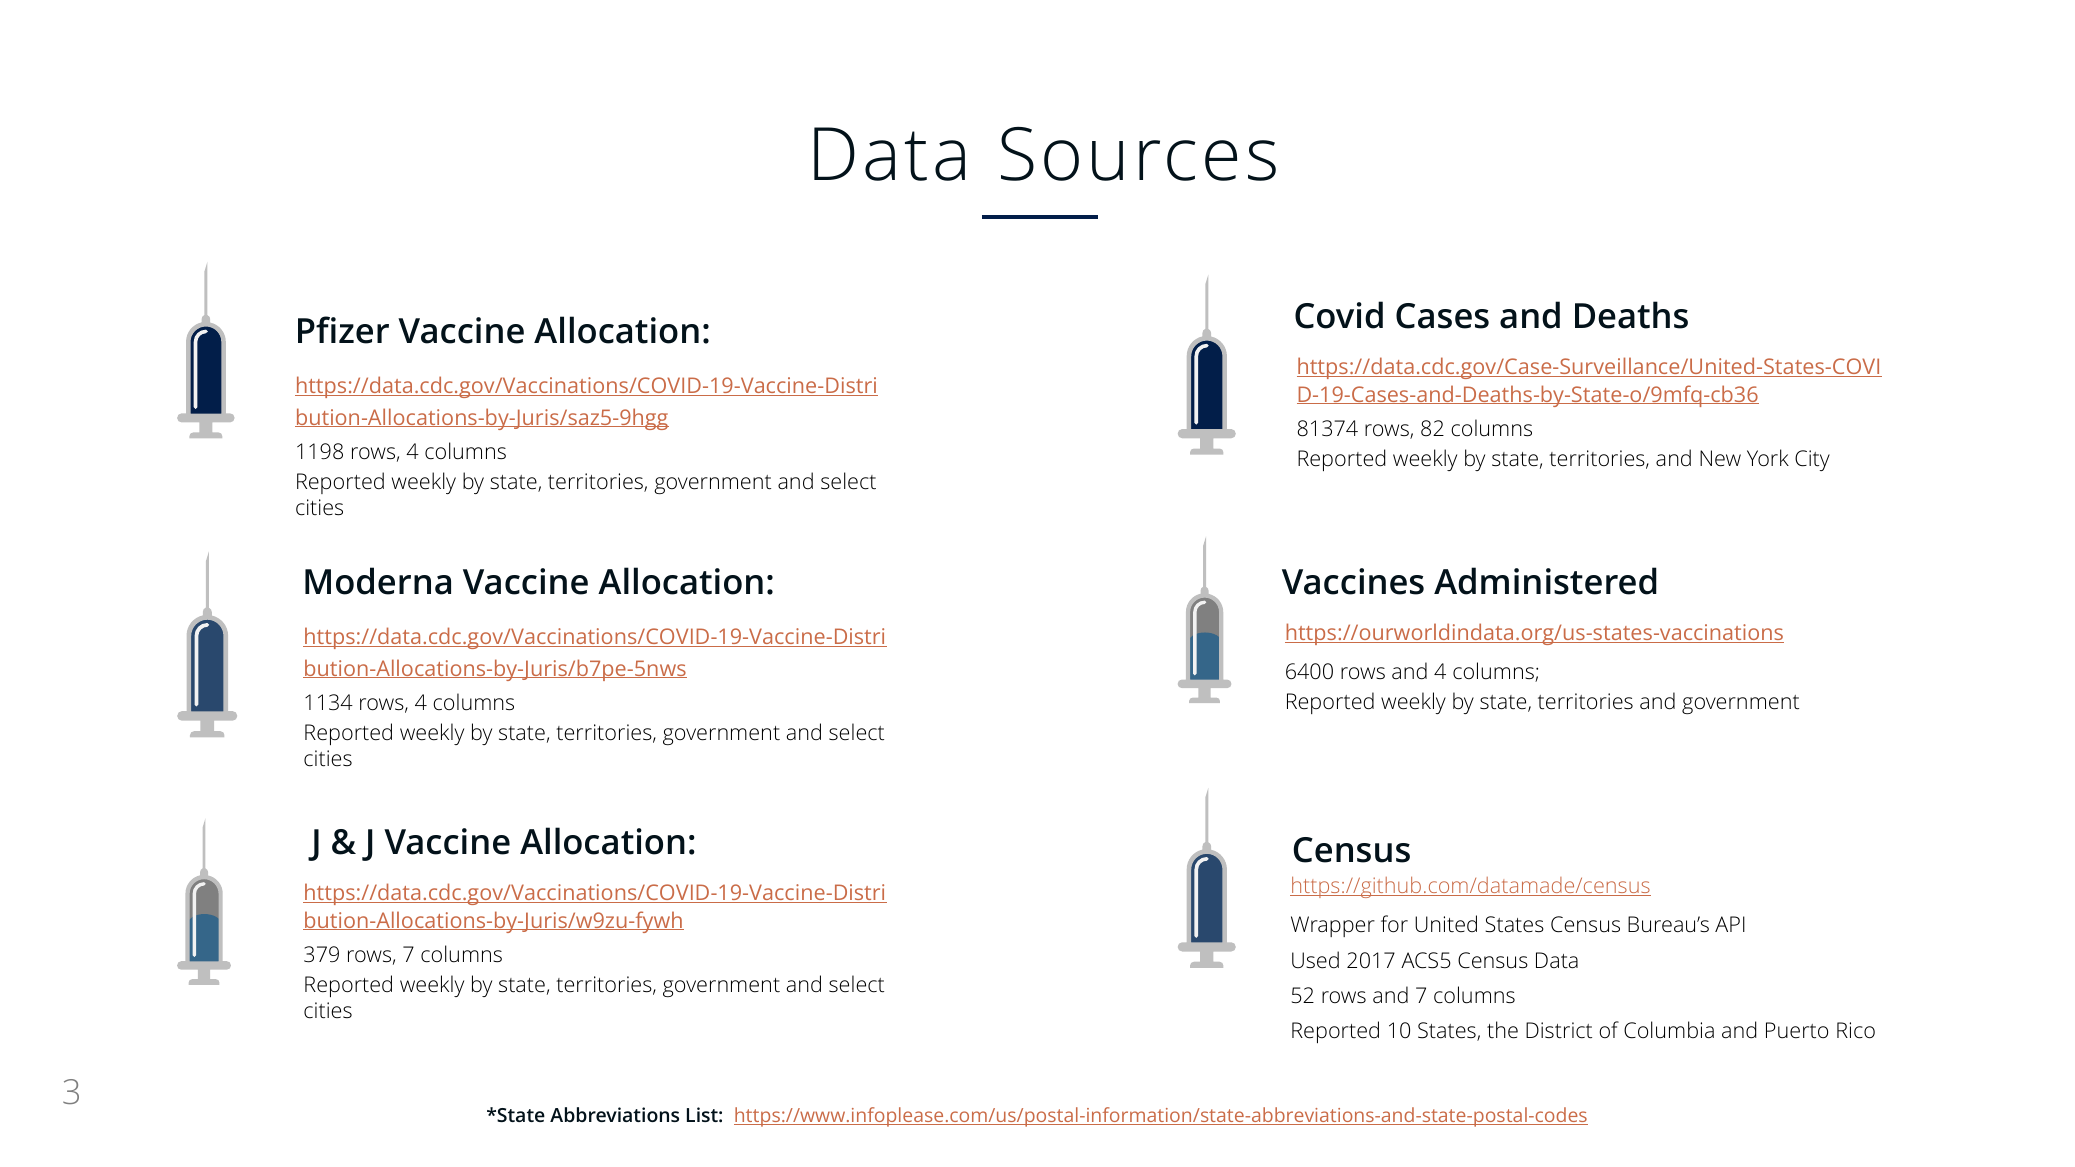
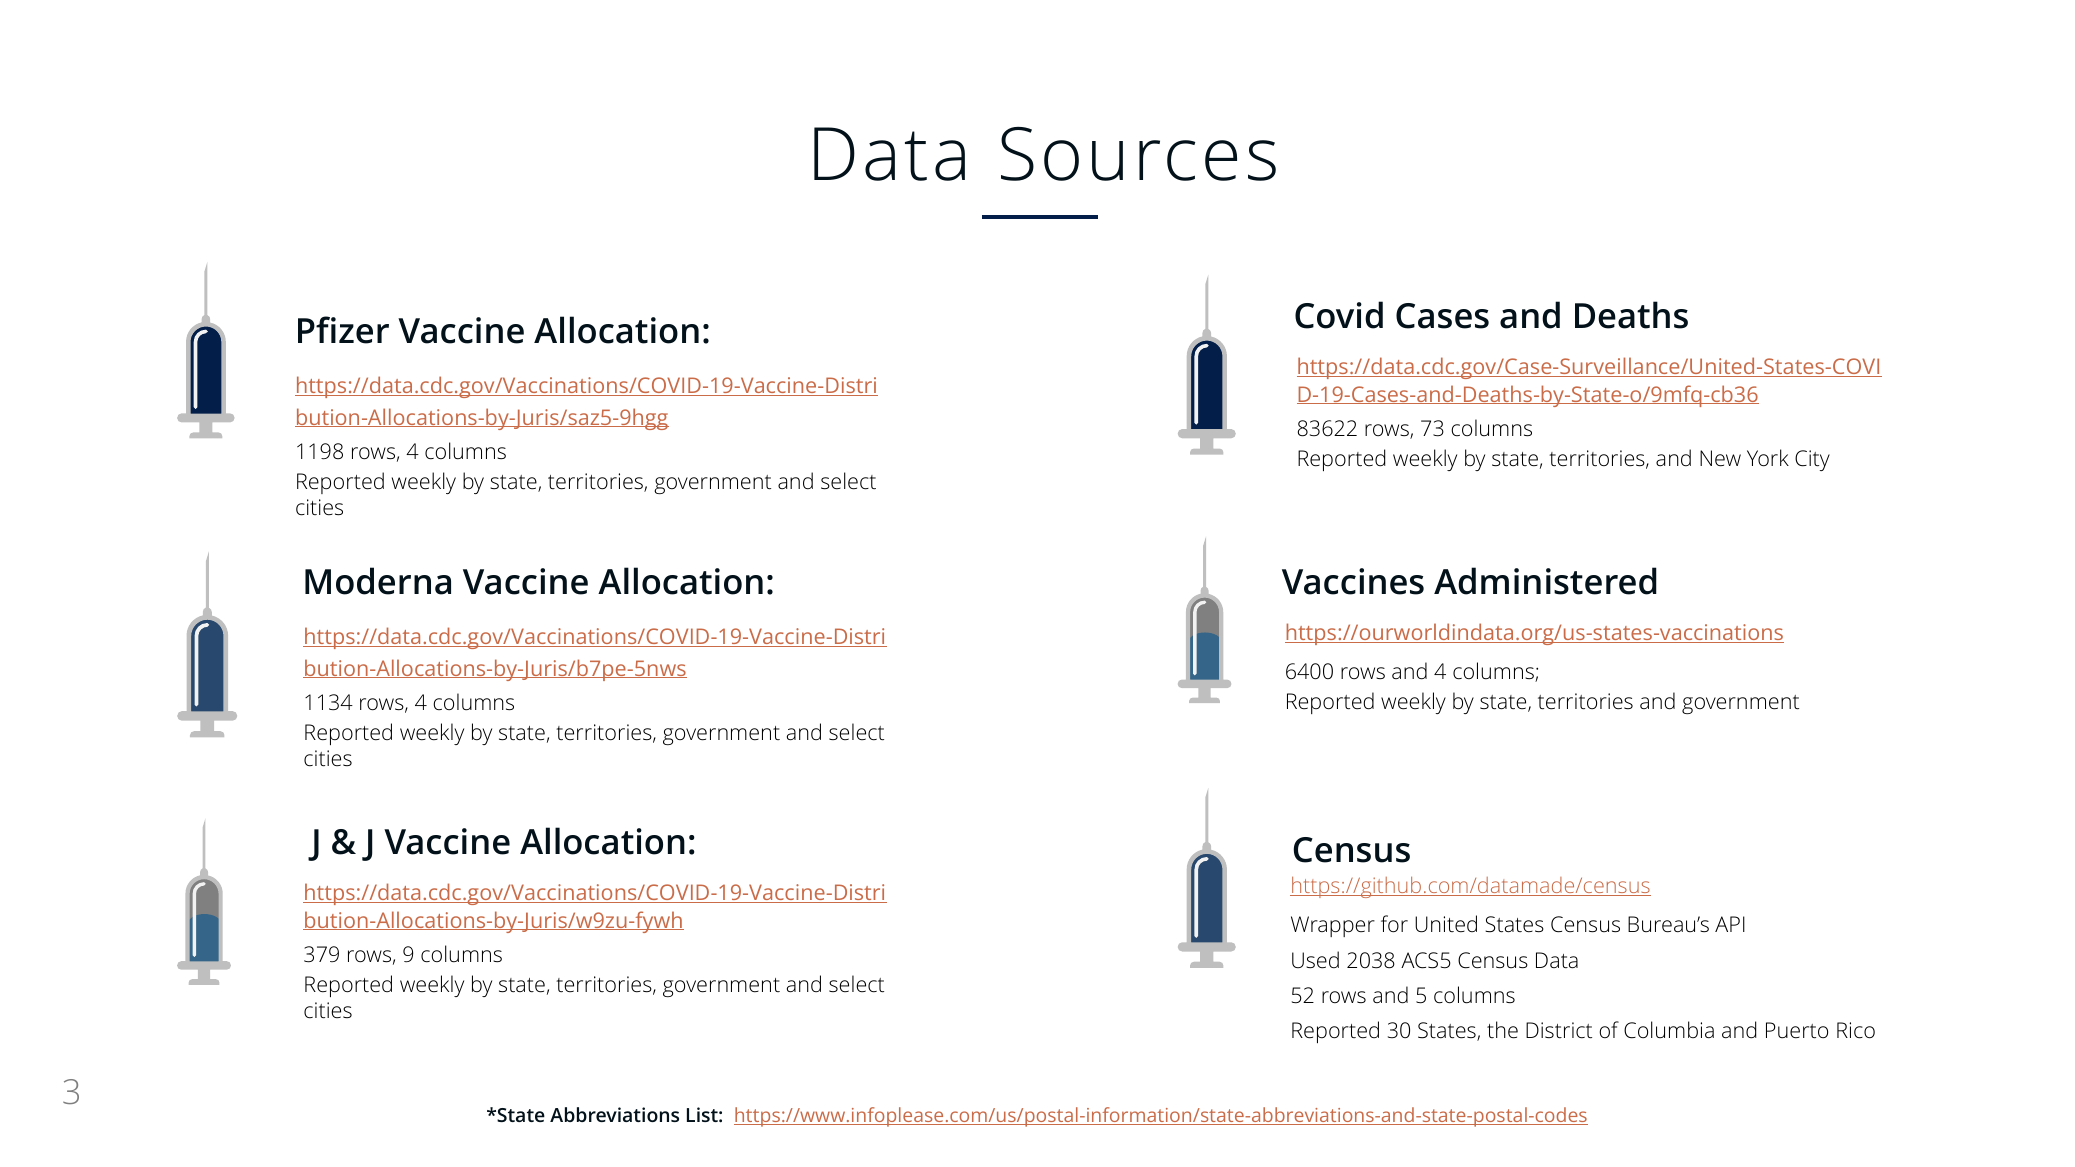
81374: 81374 -> 83622
82: 82 -> 73
rows 7: 7 -> 9
2017: 2017 -> 2038
and 7: 7 -> 5
10: 10 -> 30
